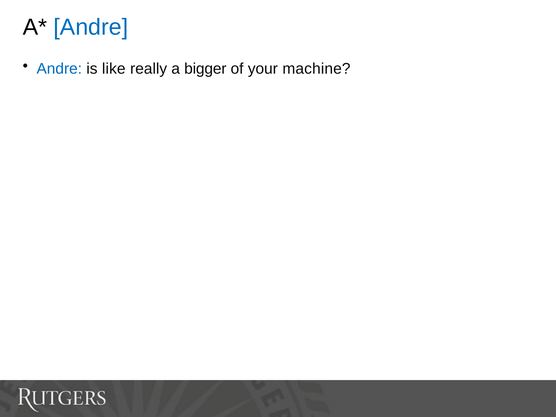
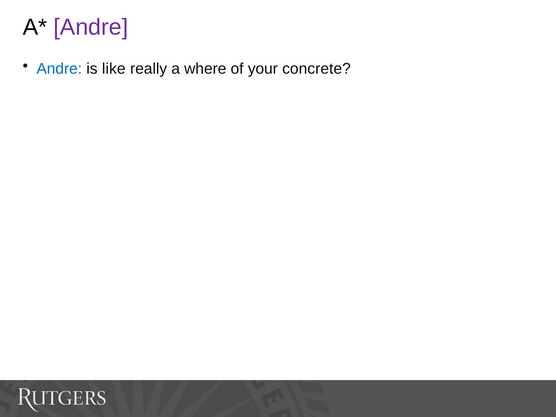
Andre at (91, 27) colour: blue -> purple
bigger: bigger -> where
machine: machine -> concrete
